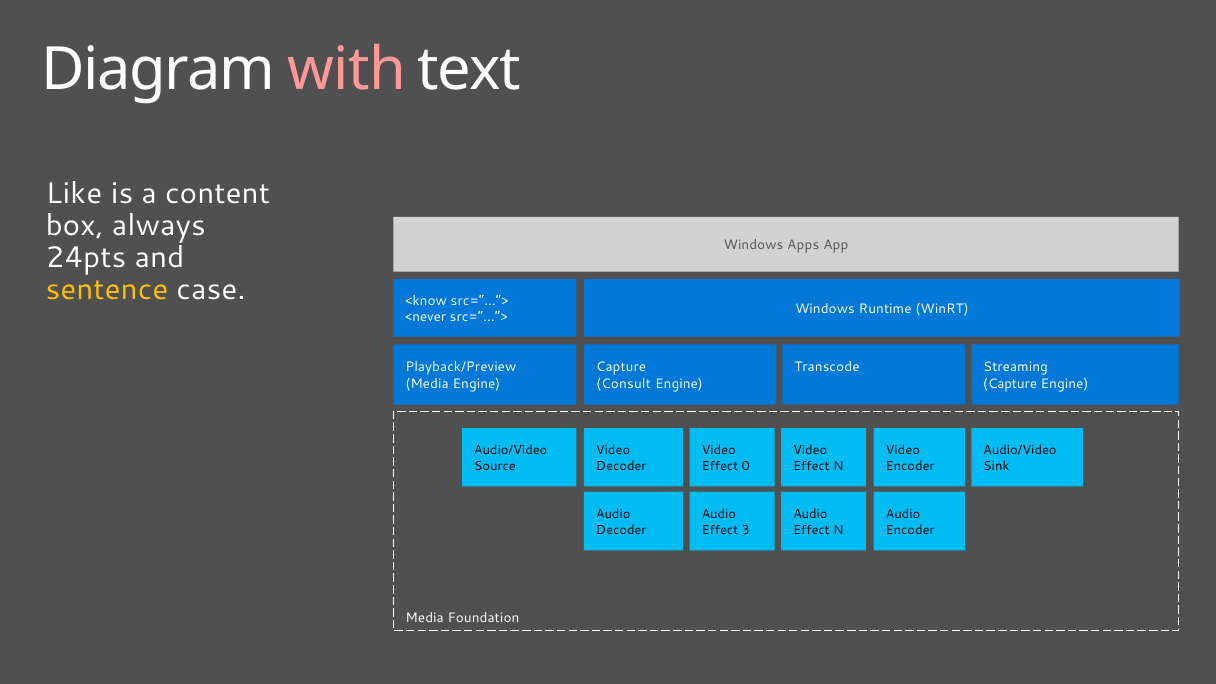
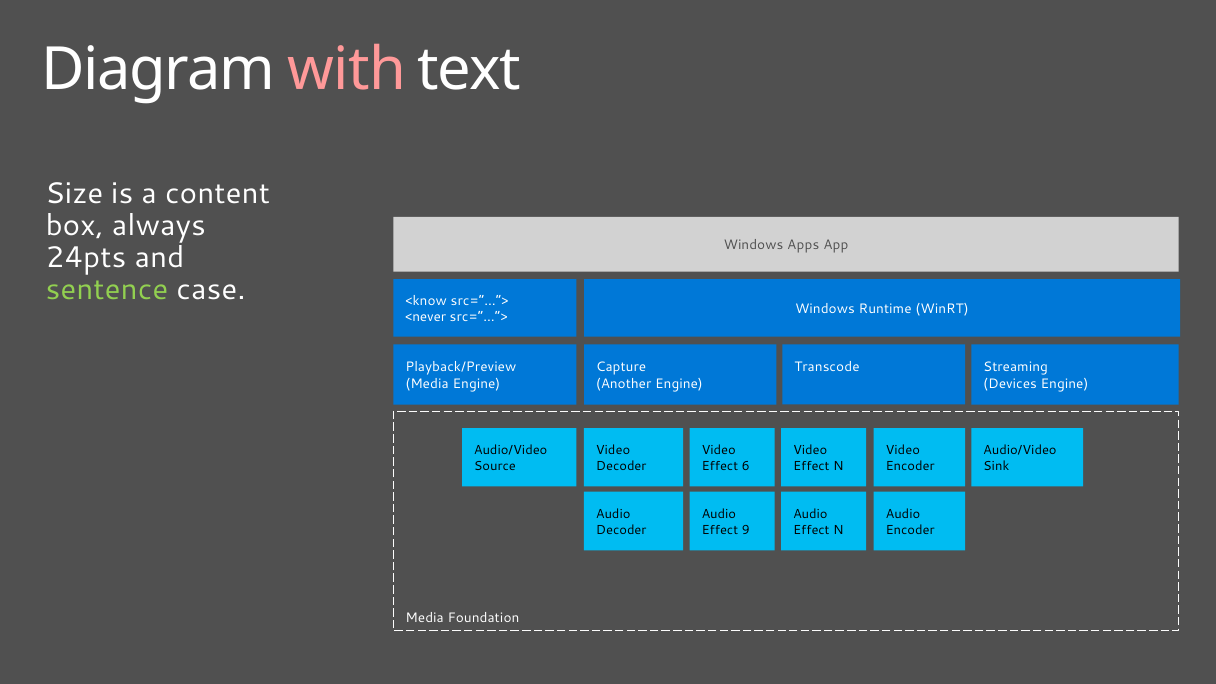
Like: Like -> Size
sentence colour: yellow -> light green
Consult: Consult -> Another
Capture at (1010, 383): Capture -> Devices
0: 0 -> 6
3: 3 -> 9
